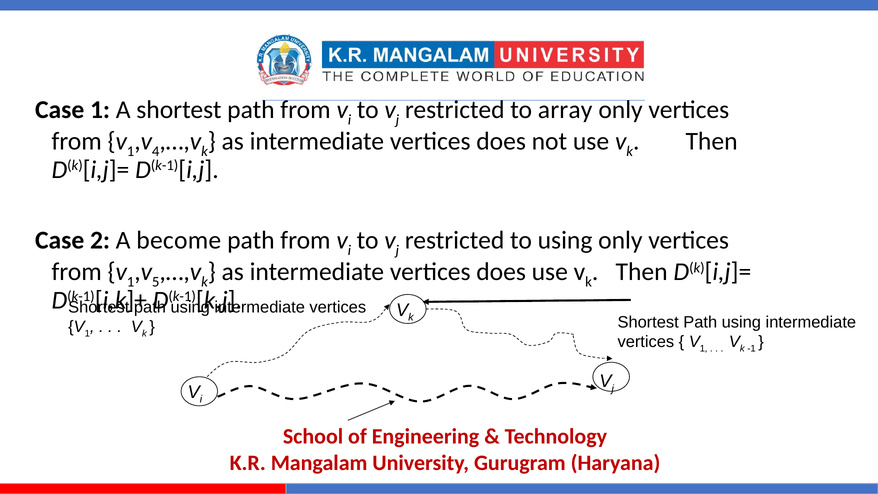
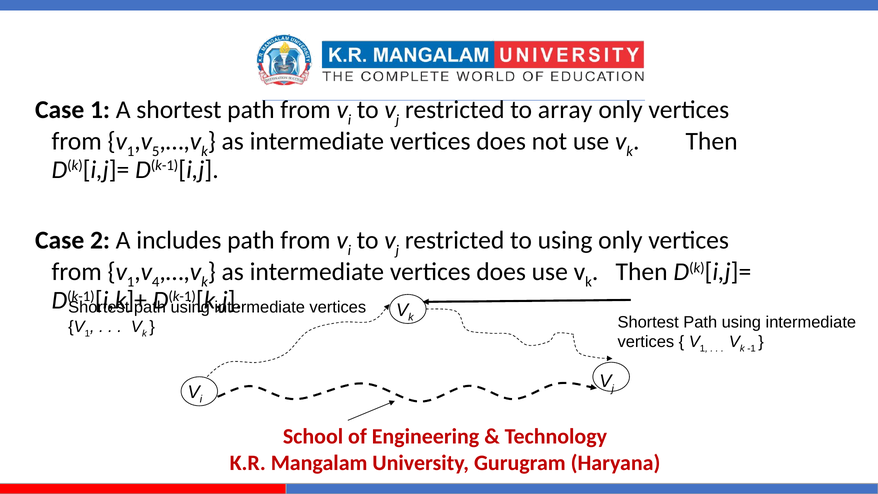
4: 4 -> 5
become: become -> includes
5: 5 -> 4
